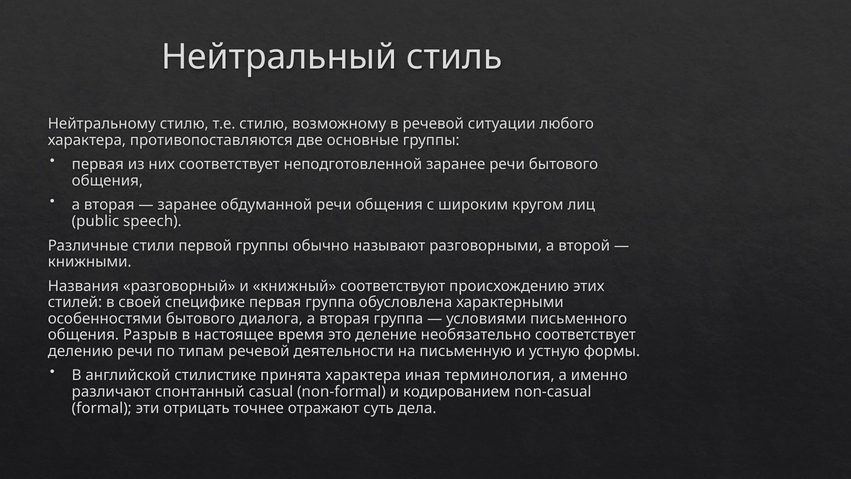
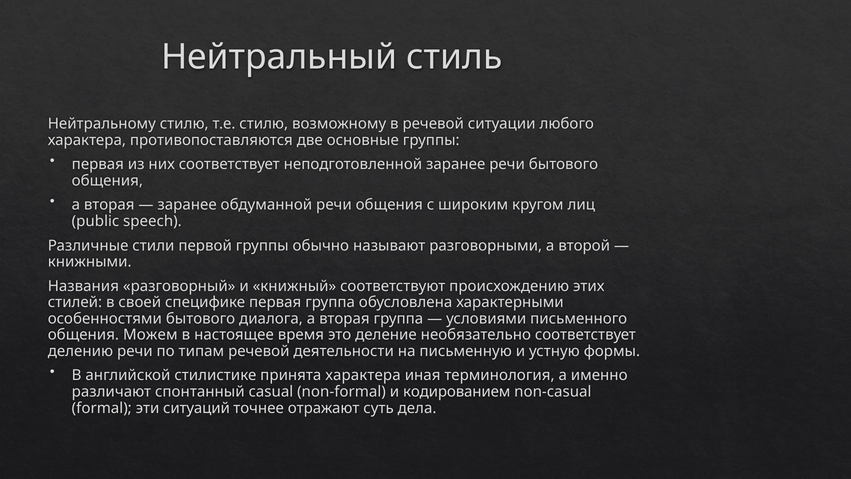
Разрыв: Разрыв -> Можем
отрицать: отрицать -> ситуаций
